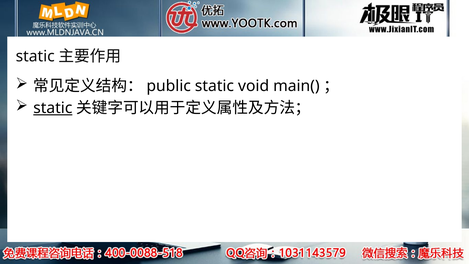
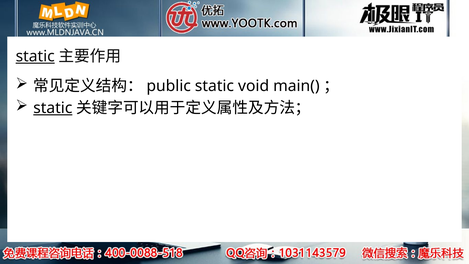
static at (35, 56) underline: none -> present
